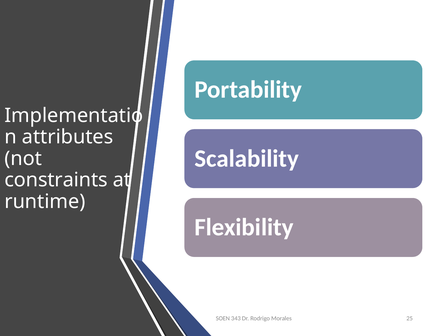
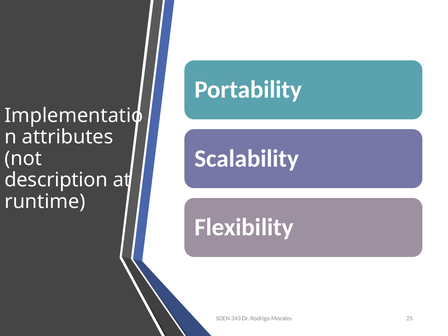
constraints: constraints -> description
